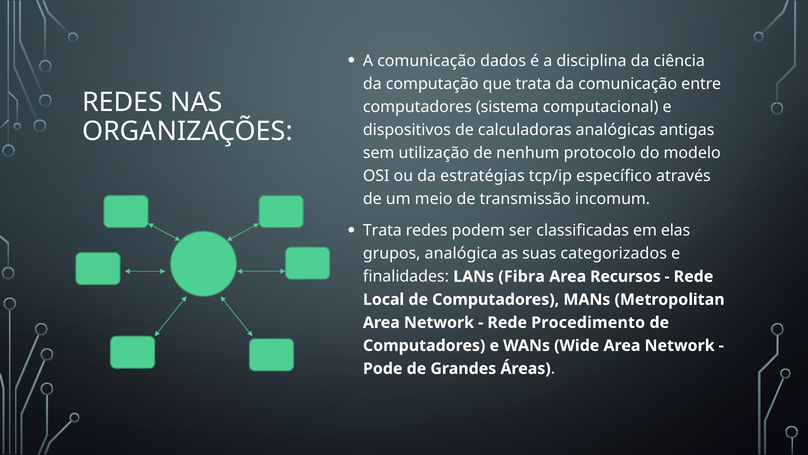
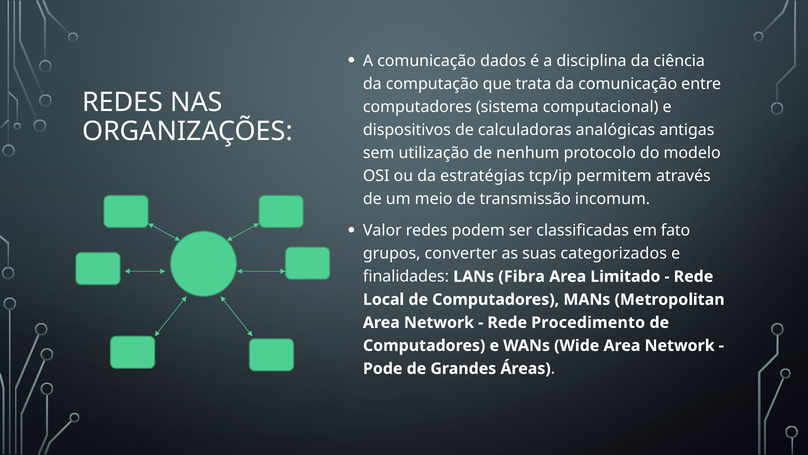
específico: específico -> permitem
Trata at (382, 230): Trata -> Valor
elas: elas -> fato
analógica: analógica -> converter
Recursos: Recursos -> Limitado
